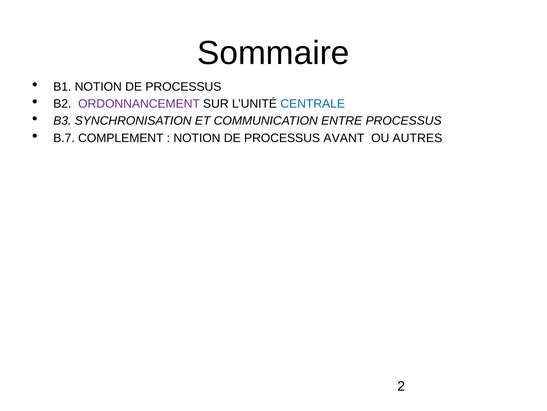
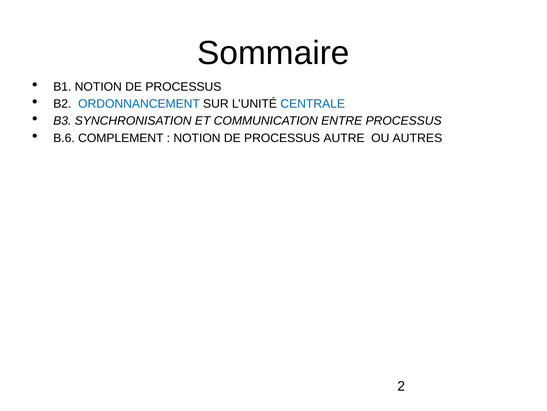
ORDONNANCEMENT colour: purple -> blue
B.7: B.7 -> B.6
AVANT: AVANT -> AUTRE
